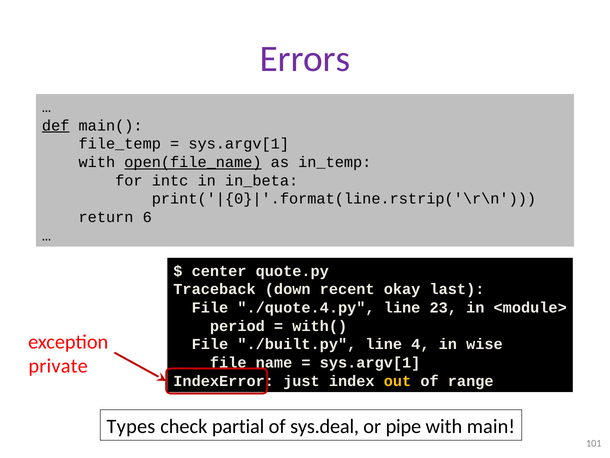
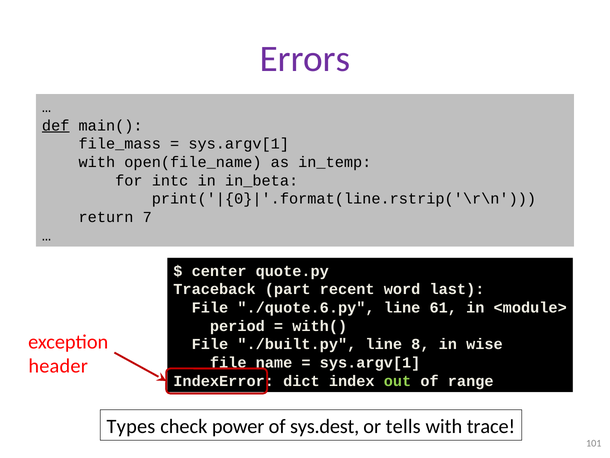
file_temp: file_temp -> file_mass
open(file_name underline: present -> none
6: 6 -> 7
down: down -> part
okay: okay -> word
./quote.4.py: ./quote.4.py -> ./quote.6.py
23: 23 -> 61
4: 4 -> 8
private: private -> header
just: just -> dict
out colour: yellow -> light green
partial: partial -> power
sys.deal: sys.deal -> sys.dest
pipe: pipe -> tells
main: main -> trace
